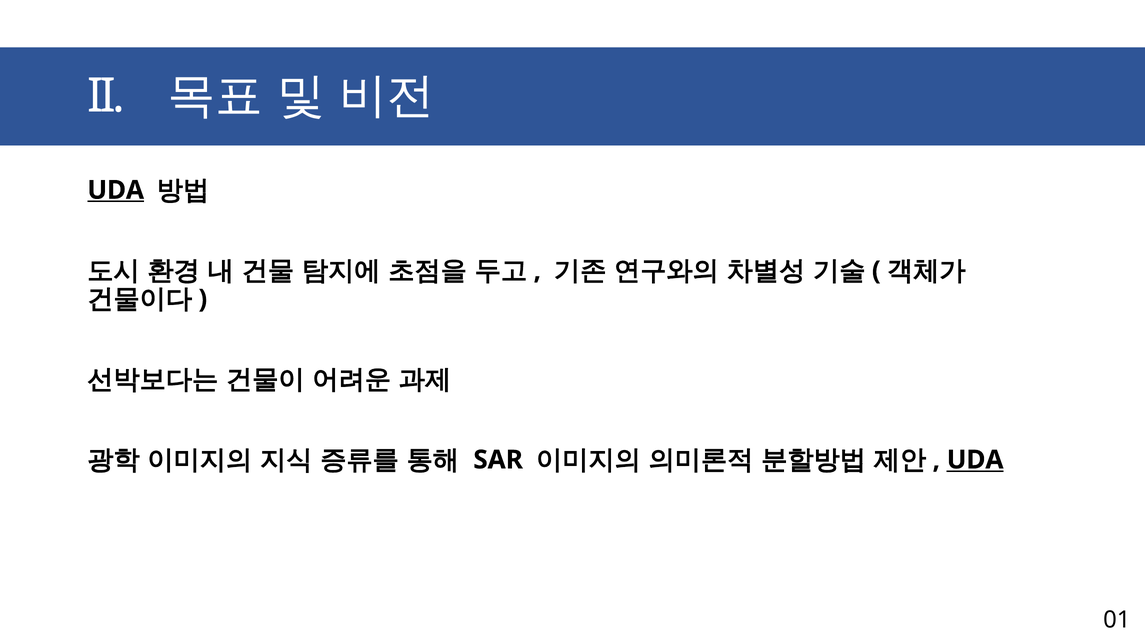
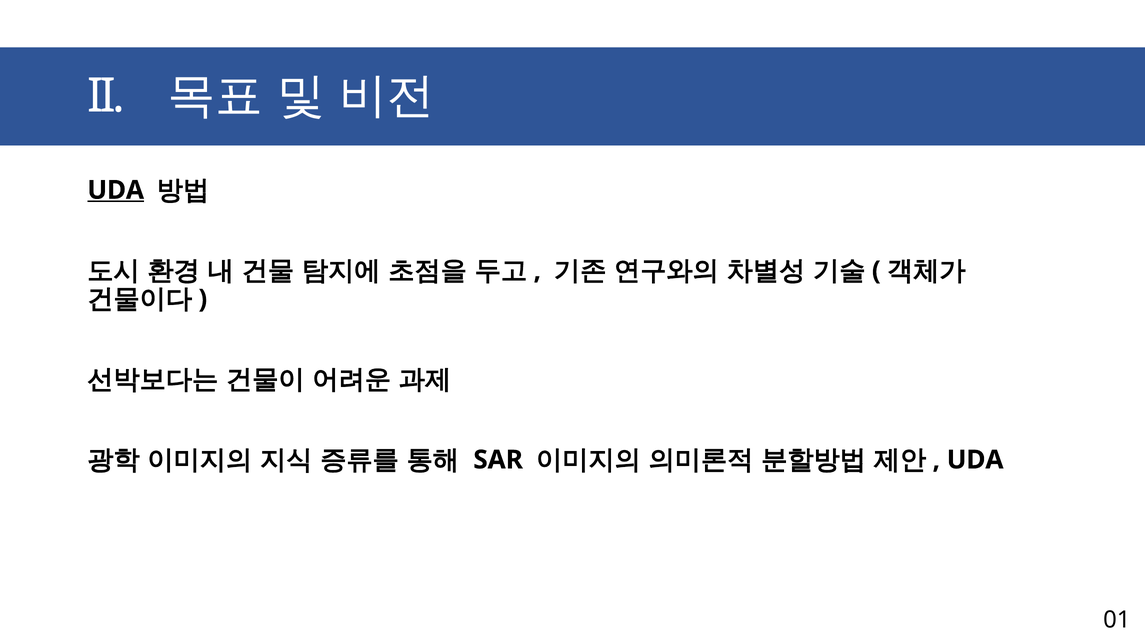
UDA at (975, 460) underline: present -> none
